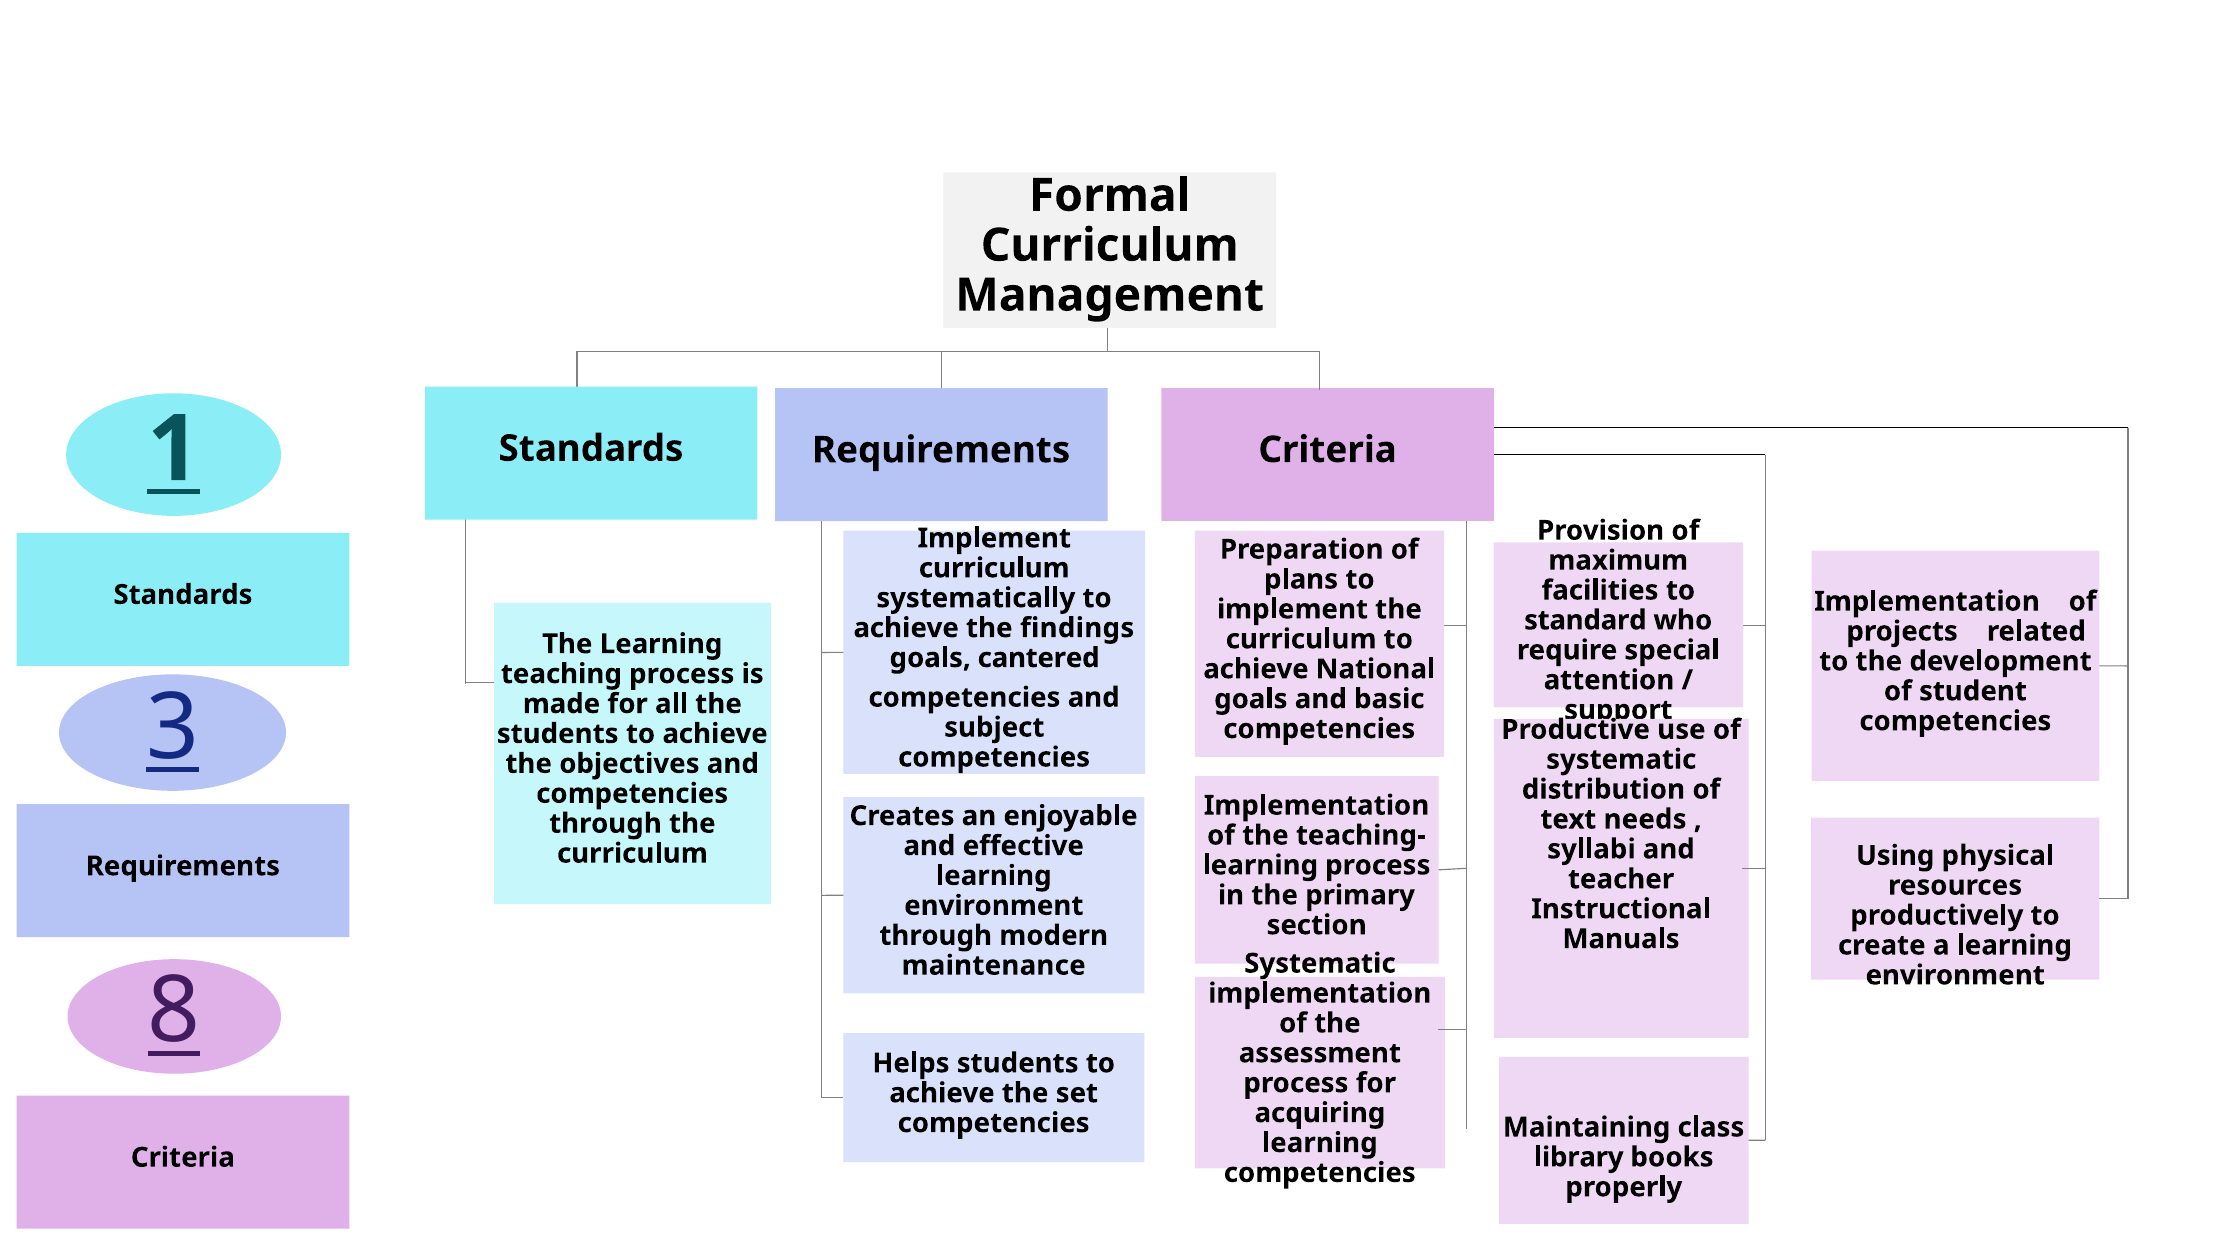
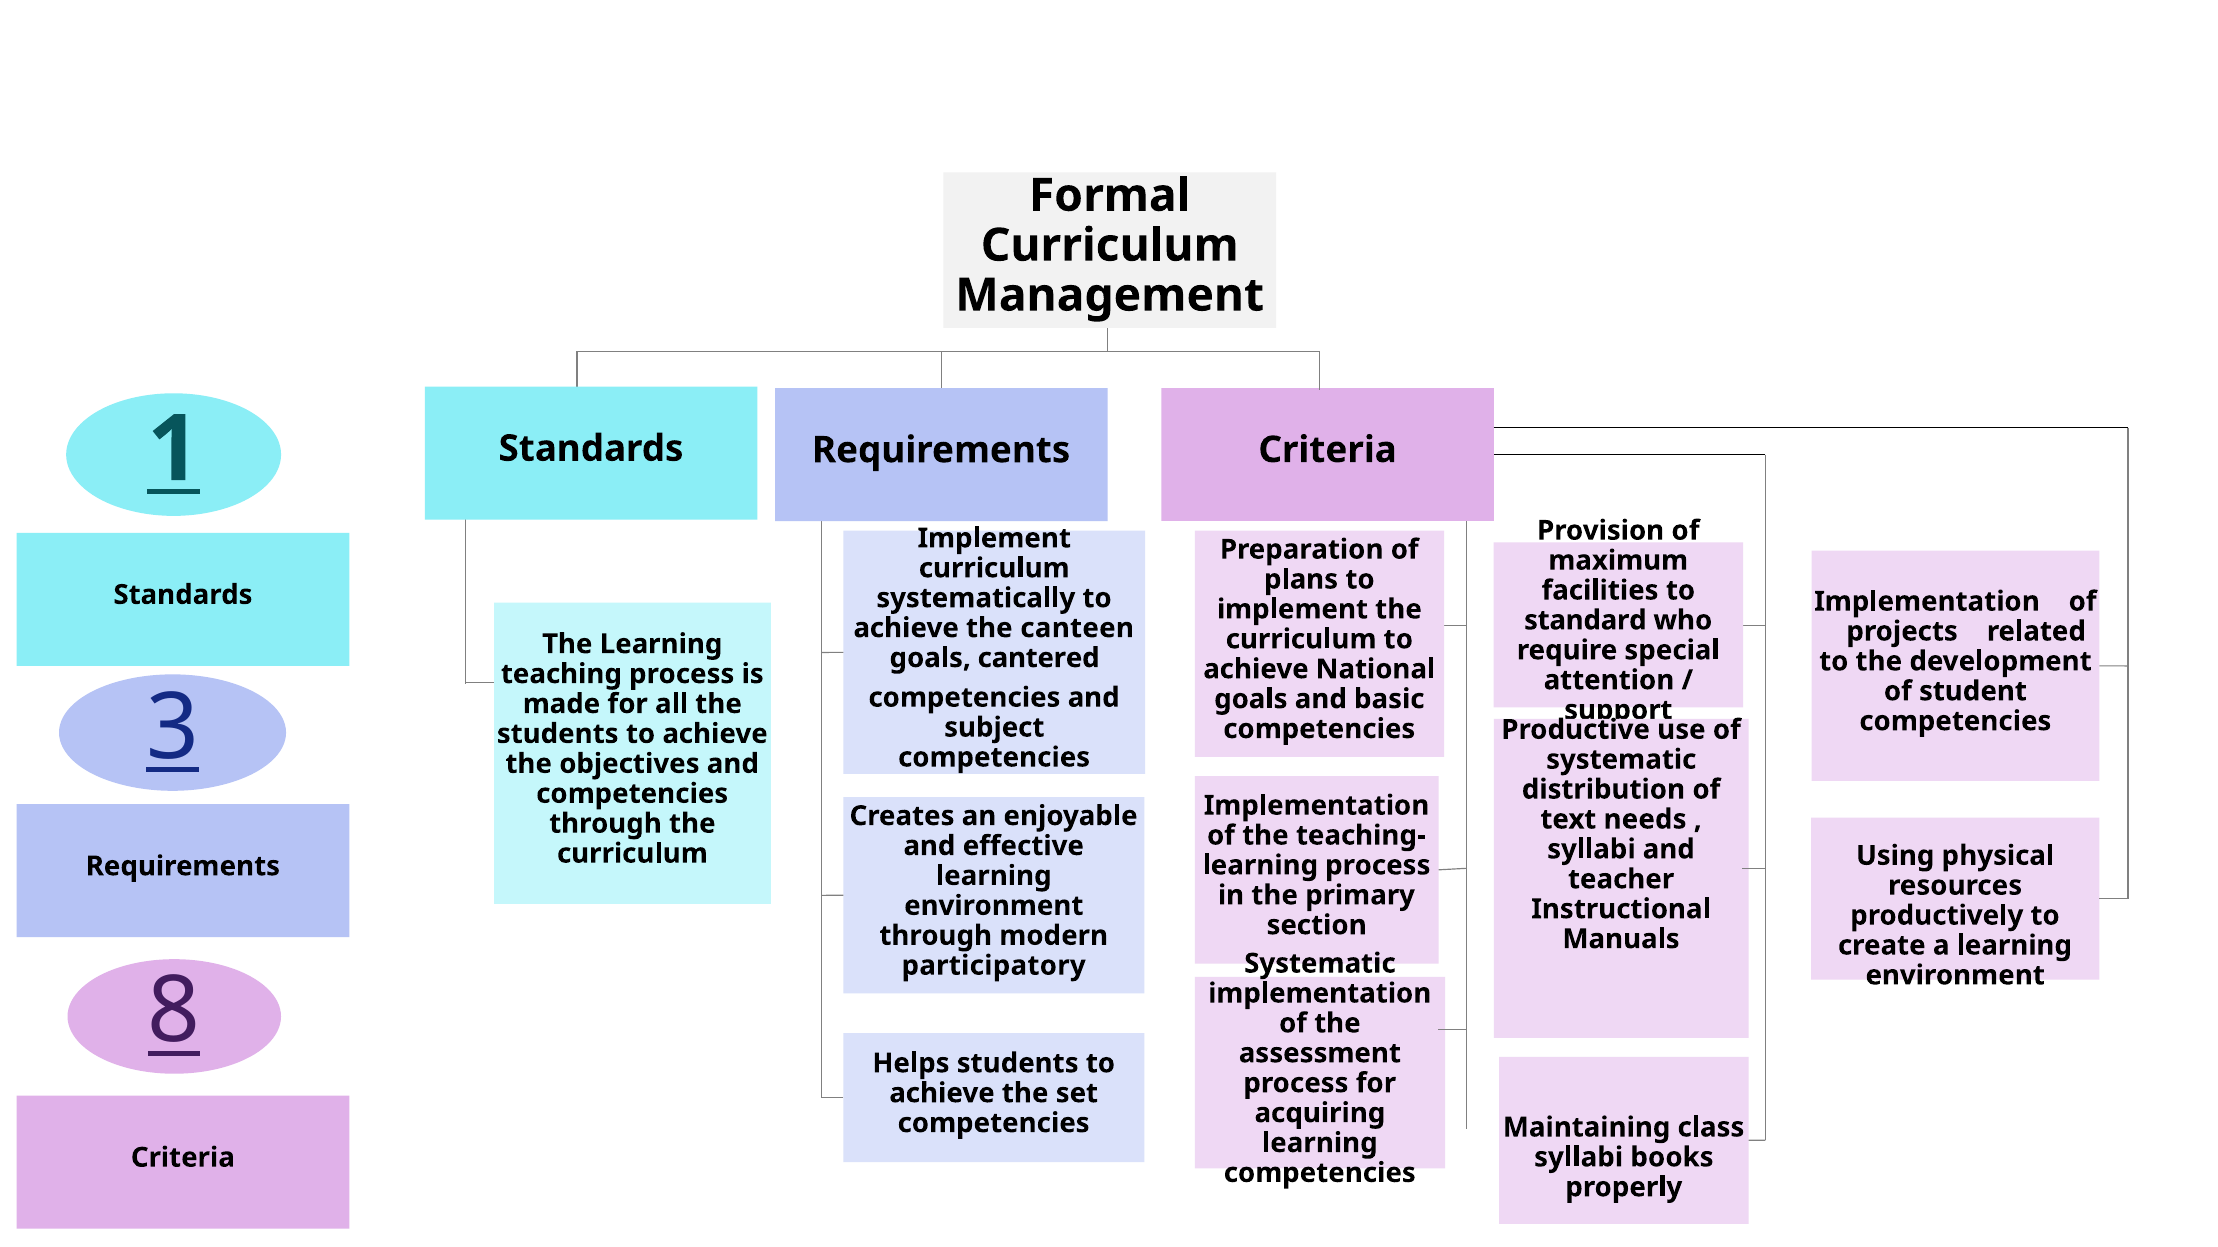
findings: findings -> canteen
maintenance: maintenance -> participatory
library at (1579, 1158): library -> syllabi
